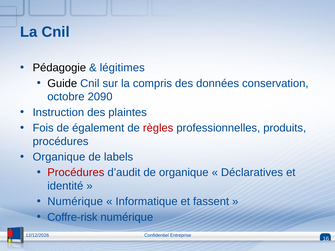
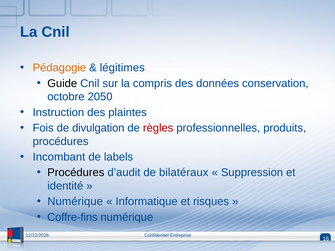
Pédagogie colour: black -> orange
2090: 2090 -> 2050
également: également -> divulgation
Organique at (59, 157): Organique -> Incombant
Procédures at (76, 173) colour: red -> black
de organique: organique -> bilatéraux
Déclaratives: Déclaratives -> Suppression
fassent: fassent -> risques
Coffre-risk: Coffre-risk -> Coffre-fins
